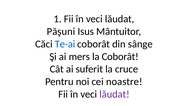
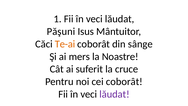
Te-ai colour: blue -> orange
la Coborât: Coborât -> Noastre
cei noastre: noastre -> coborât
